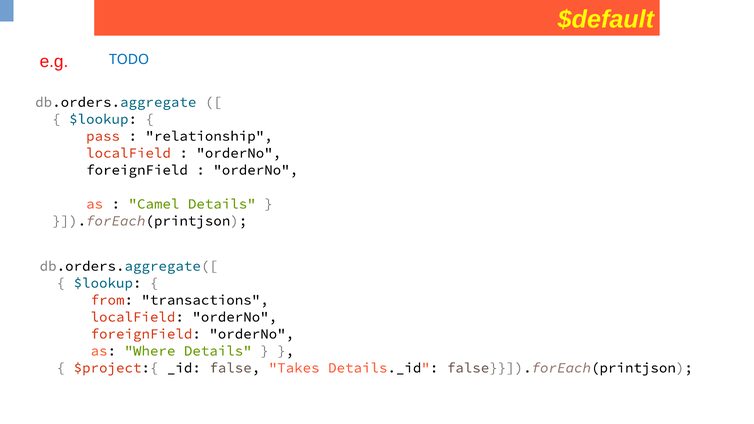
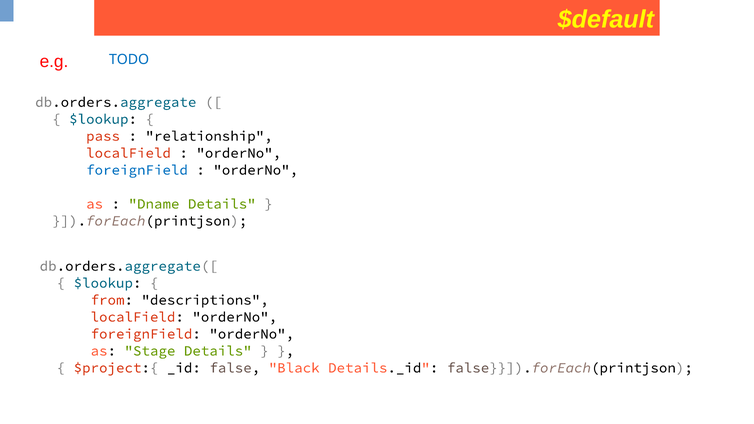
foreignField at (137, 170) colour: black -> blue
Camel: Camel -> Dname
transactions: transactions -> descriptions
Where: Where -> Stage
Takes: Takes -> Black
